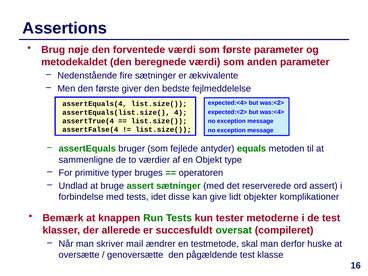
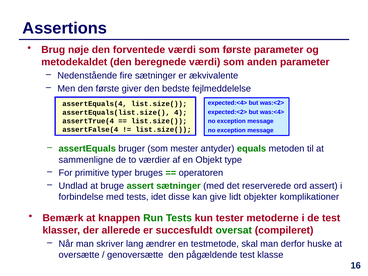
fejlede: fejlede -> mester
mail: mail -> lang
